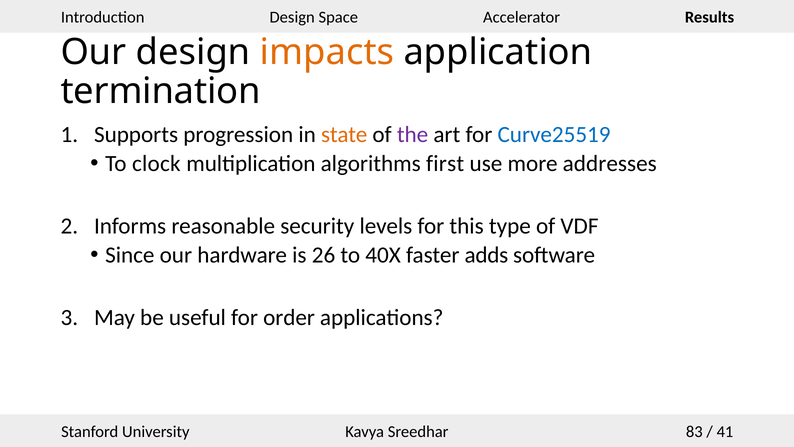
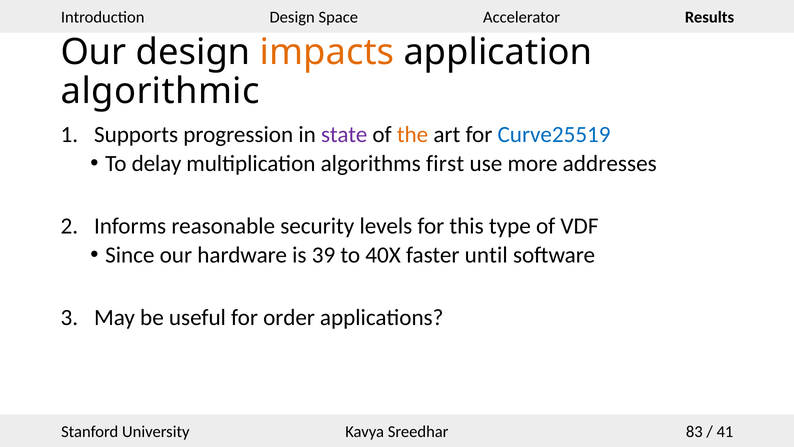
termination: termination -> algorithmic
state colour: orange -> purple
the colour: purple -> orange
clock: clock -> delay
26: 26 -> 39
adds: adds -> until
